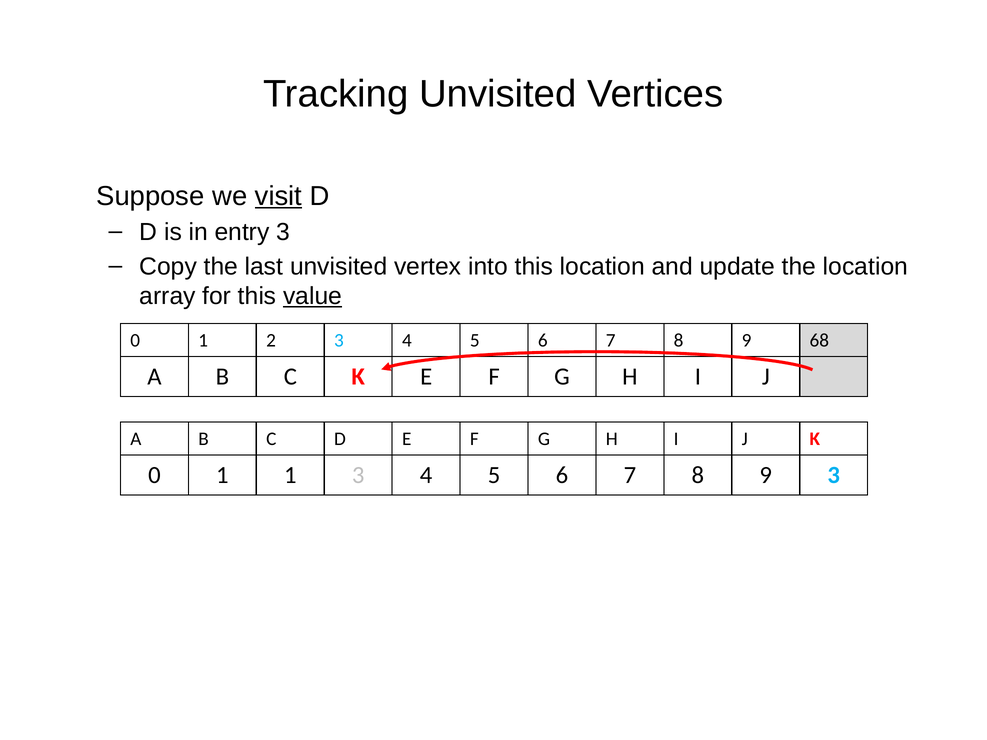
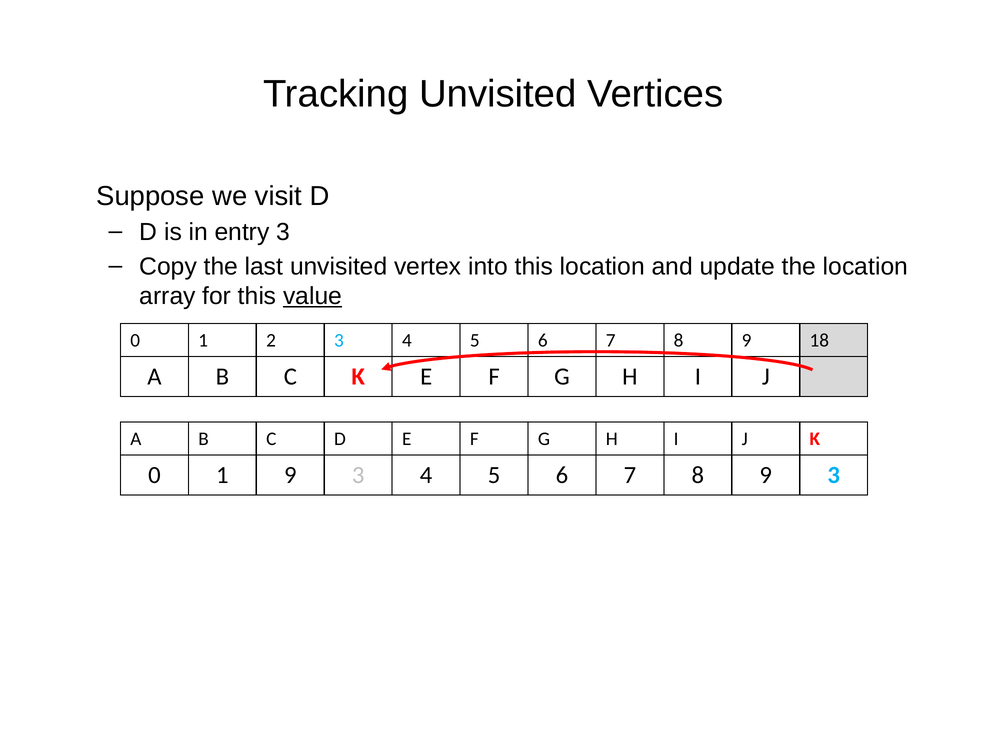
visit underline: present -> none
68: 68 -> 18
1 1: 1 -> 9
